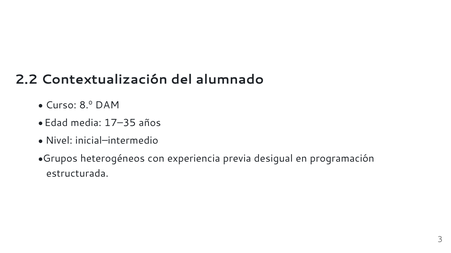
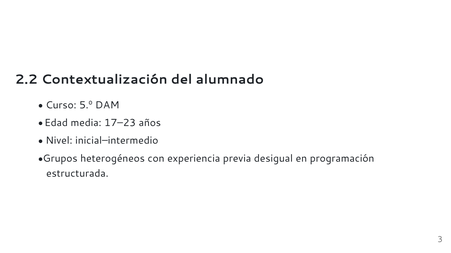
8.º: 8.º -> 5.º
17–35: 17–35 -> 17–23
